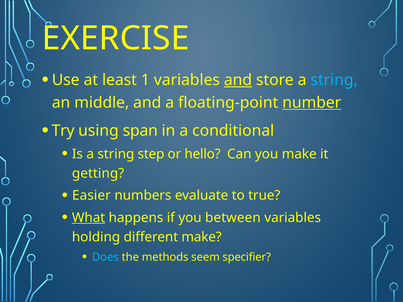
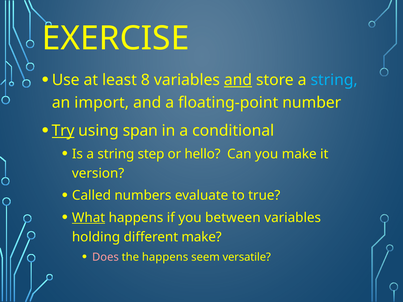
1: 1 -> 8
middle: middle -> import
number underline: present -> none
Try underline: none -> present
getting: getting -> version
Easier: Easier -> Called
Does colour: light blue -> pink
the methods: methods -> happens
specifier: specifier -> versatile
